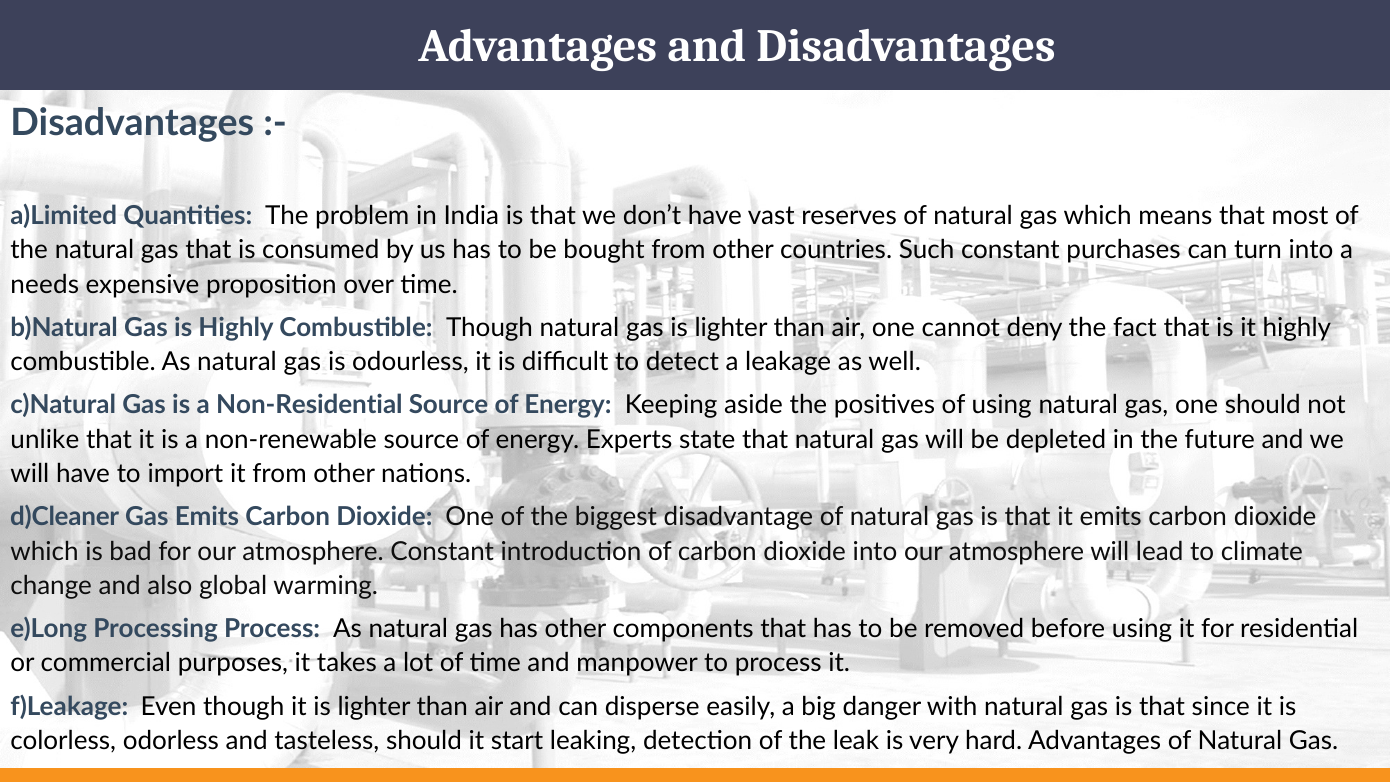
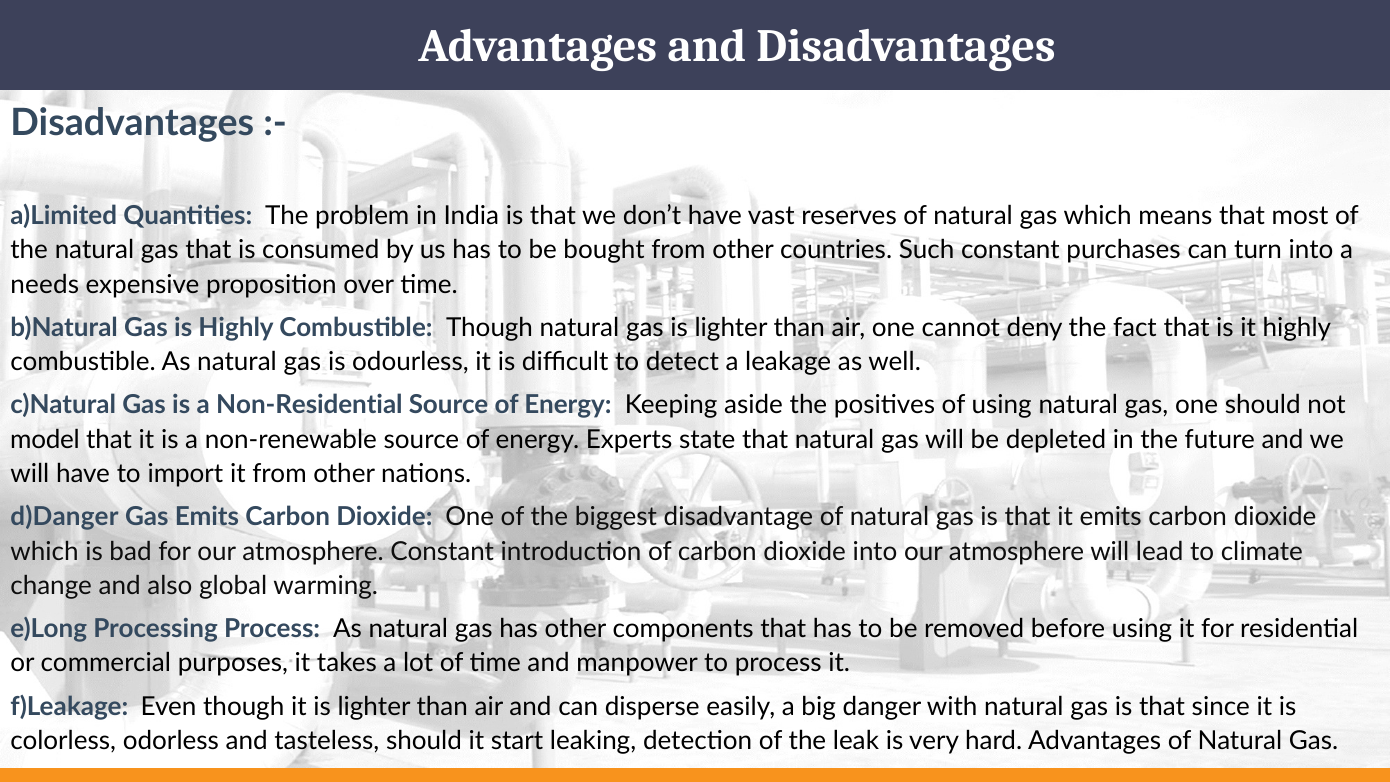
unlike: unlike -> model
d)Cleaner: d)Cleaner -> d)Danger
